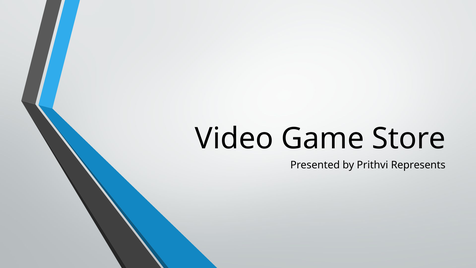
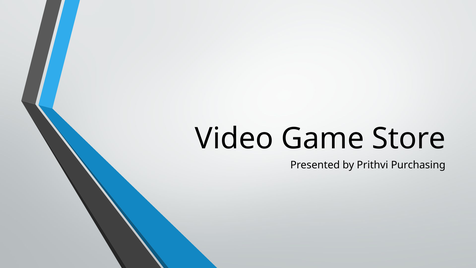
Represents: Represents -> Purchasing
